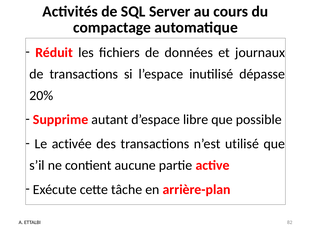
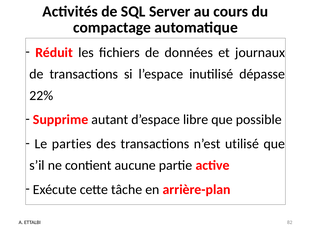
20%: 20% -> 22%
activée: activée -> parties
